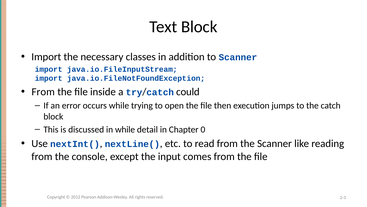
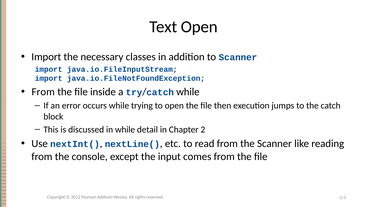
Text Block: Block -> Open
catch could: could -> while
0: 0 -> 2
